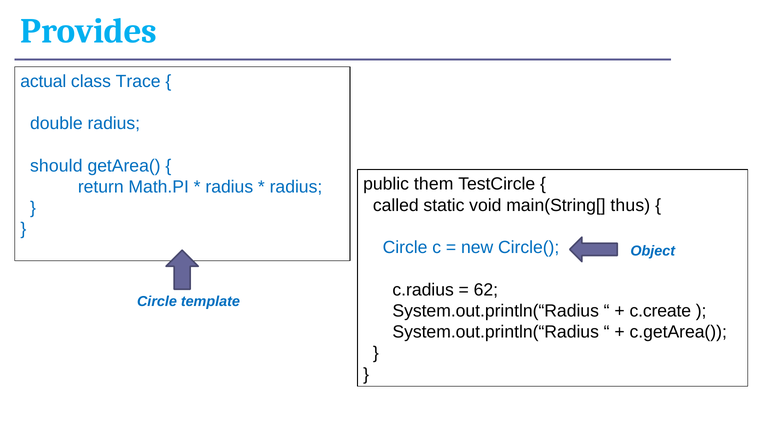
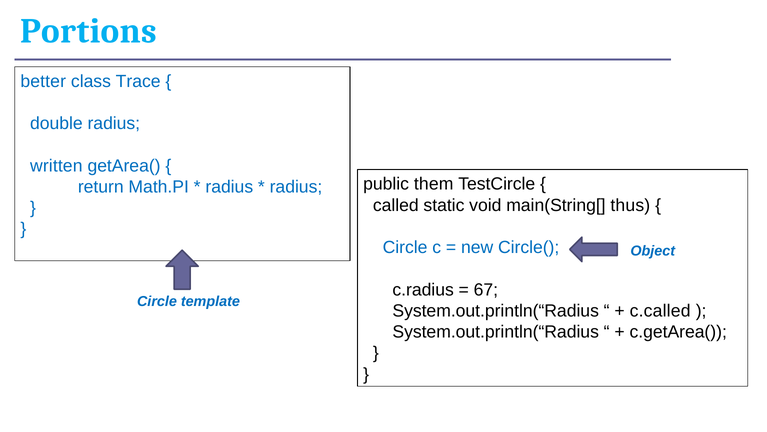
Provides: Provides -> Portions
actual: actual -> better
should: should -> written
62: 62 -> 67
c.create: c.create -> c.called
